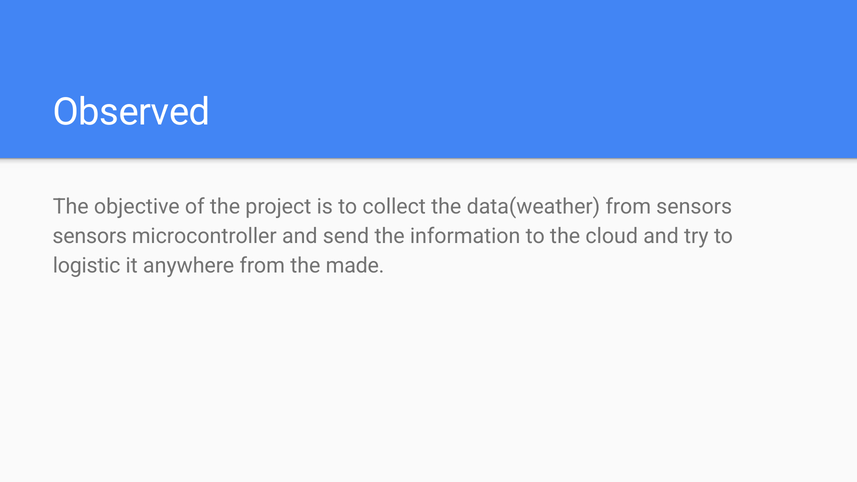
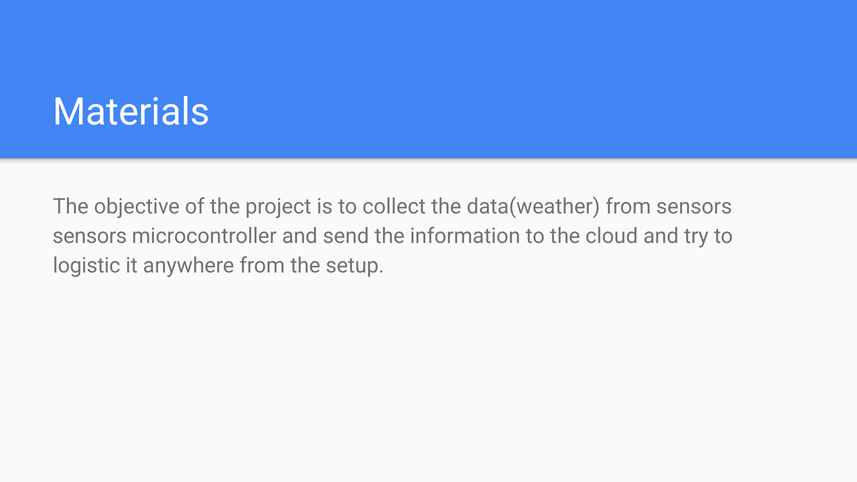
Observed: Observed -> Materials
made: made -> setup
